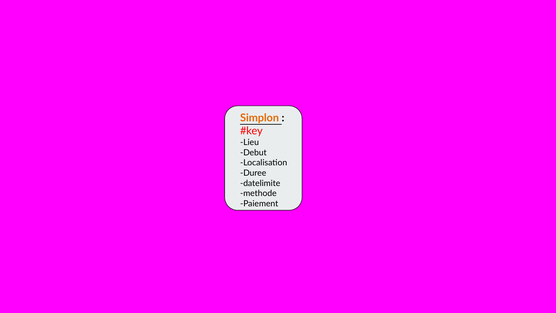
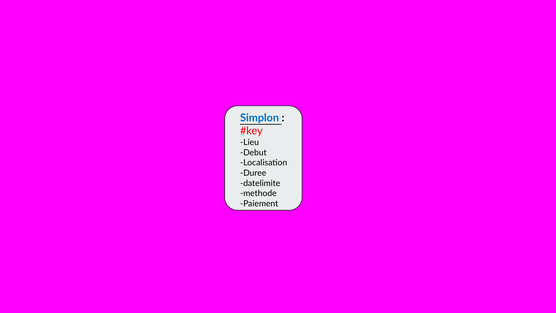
Simplon colour: orange -> blue
